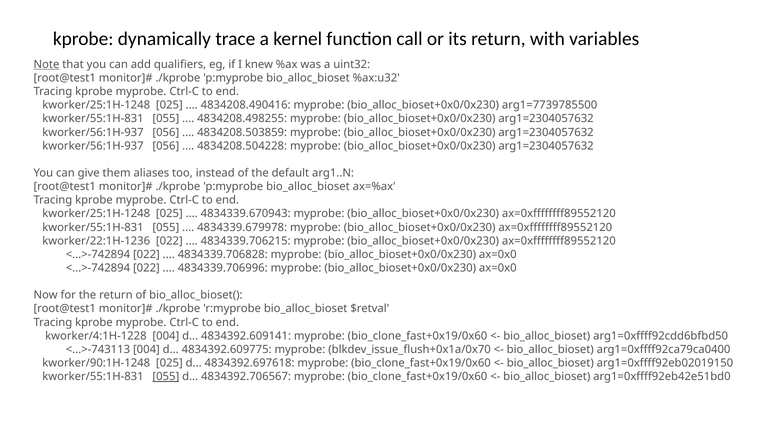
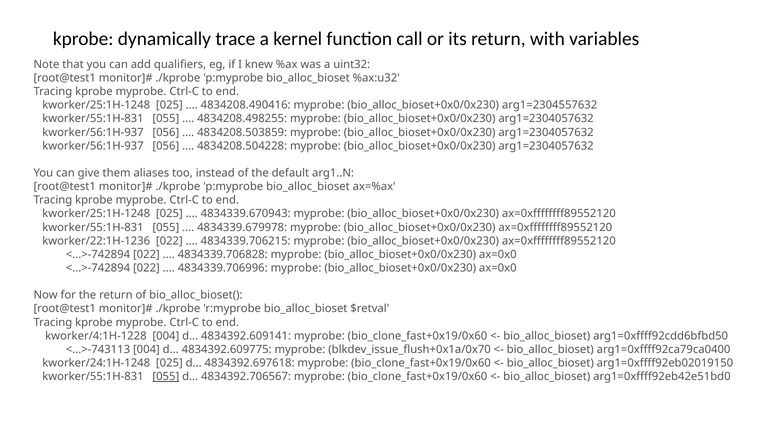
Note underline: present -> none
arg1=7739785500: arg1=7739785500 -> arg1=2304557632
kworker/90:1H-1248: kworker/90:1H-1248 -> kworker/24:1H-1248
